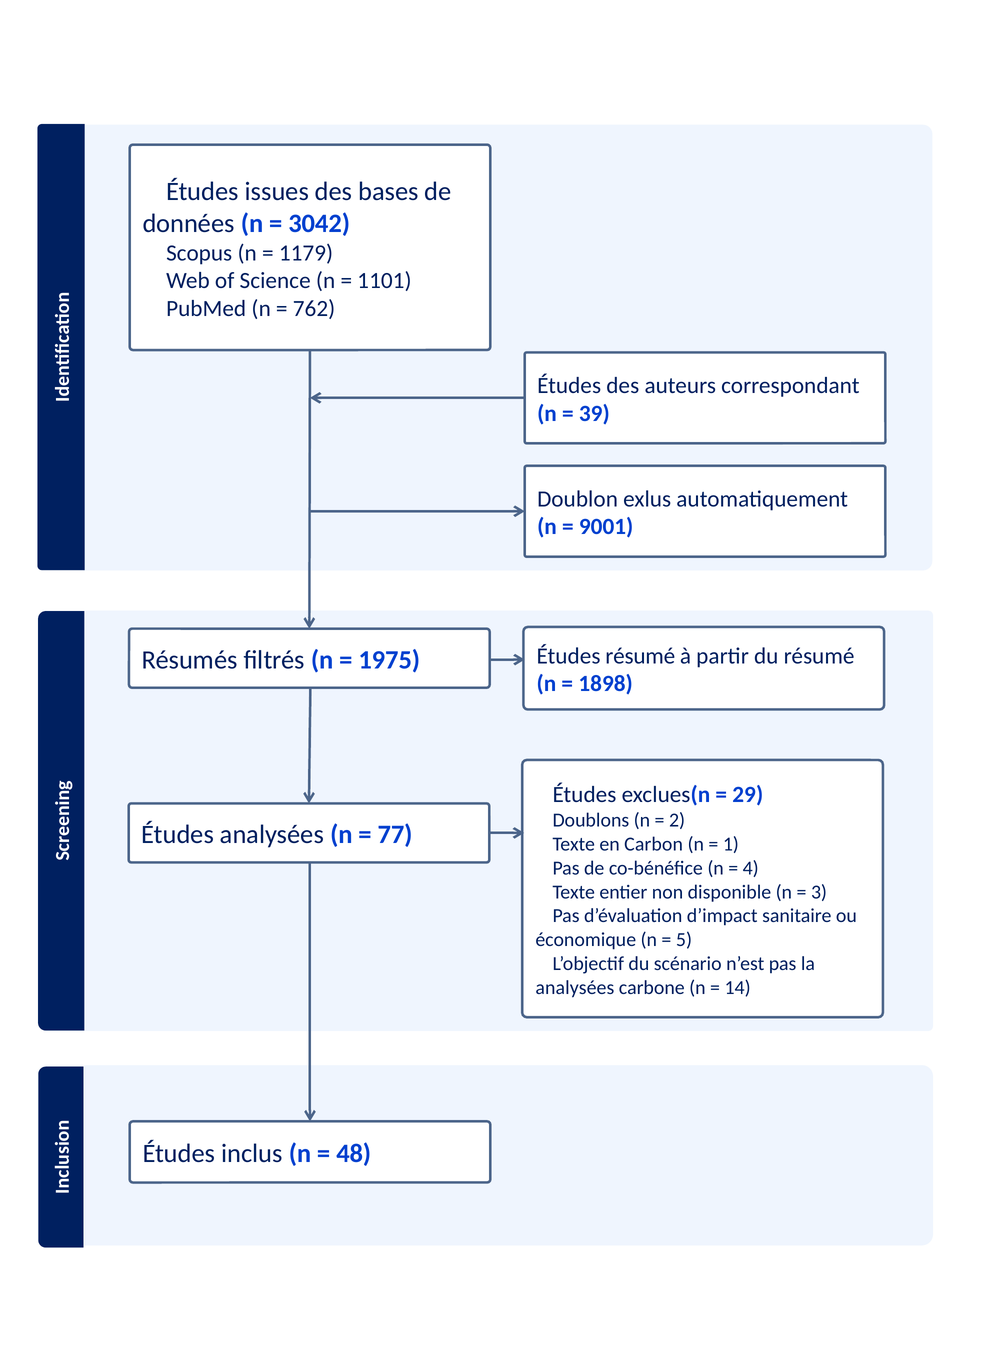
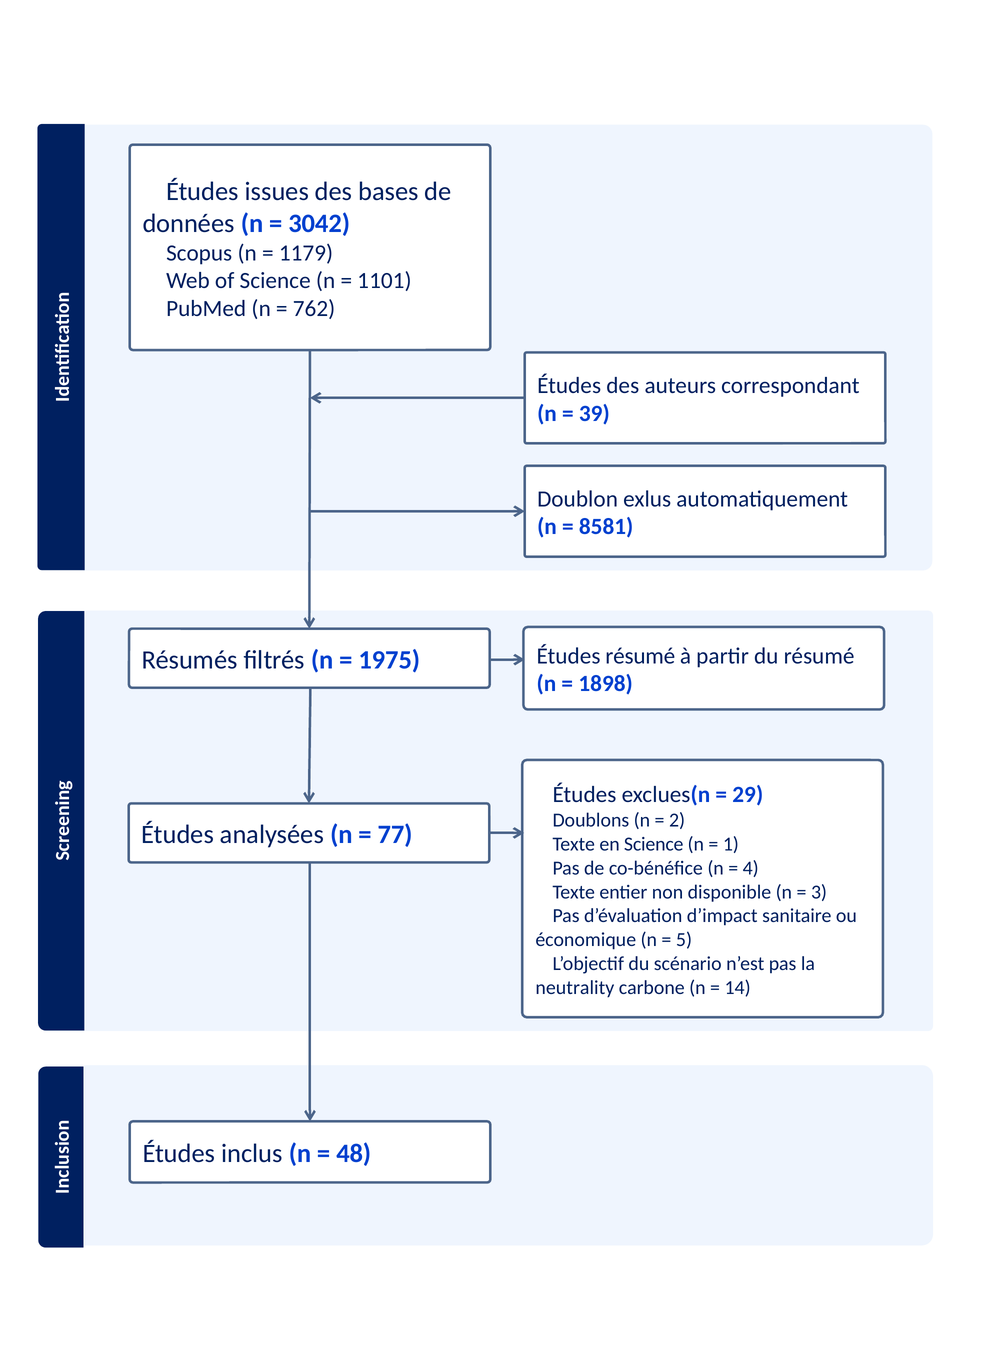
9001: 9001 -> 8581
en Carbon: Carbon -> Science
analysées at (575, 987): analysées -> neutrality
